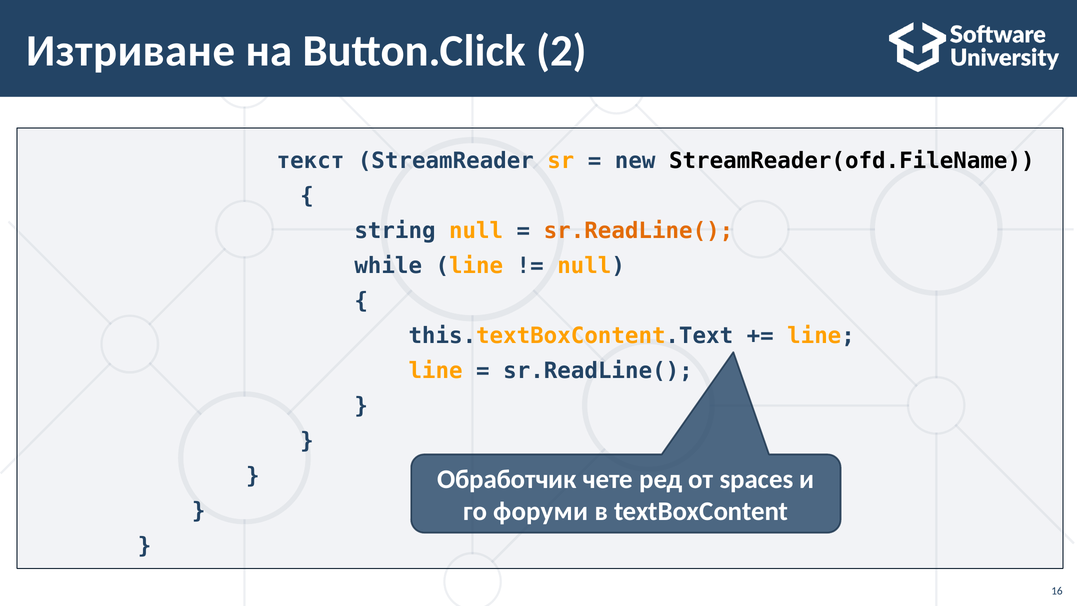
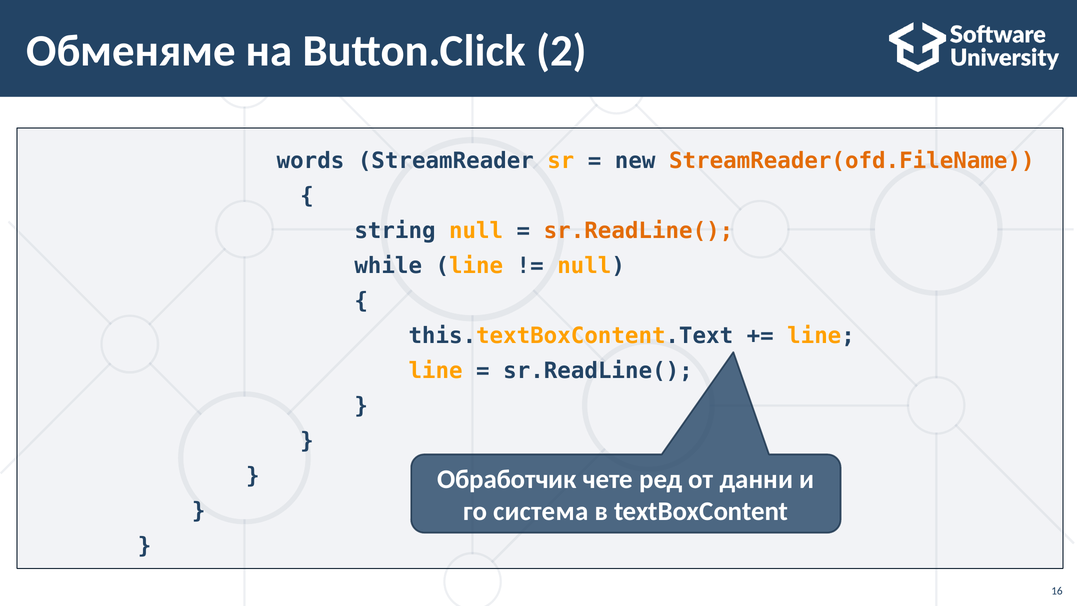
Изтриване: Изтриване -> Обменяме
текст: текст -> words
StreamReader(ofd.FileName colour: black -> orange
spaces: spaces -> данни
форуми: форуми -> система
